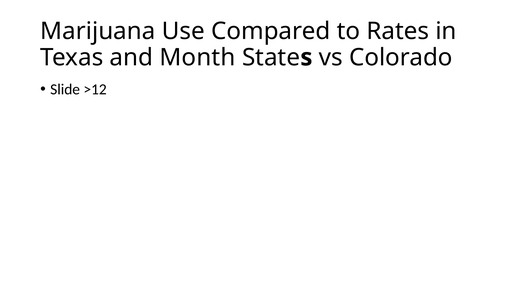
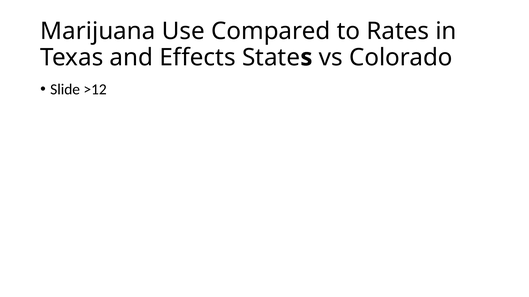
Month: Month -> Effects
